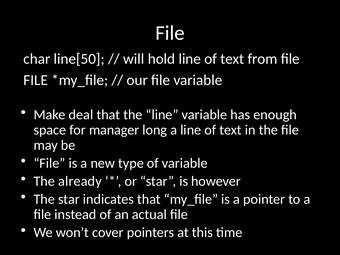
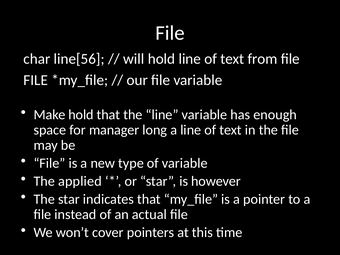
line[50: line[50 -> line[56
Make deal: deal -> hold
already: already -> applied
